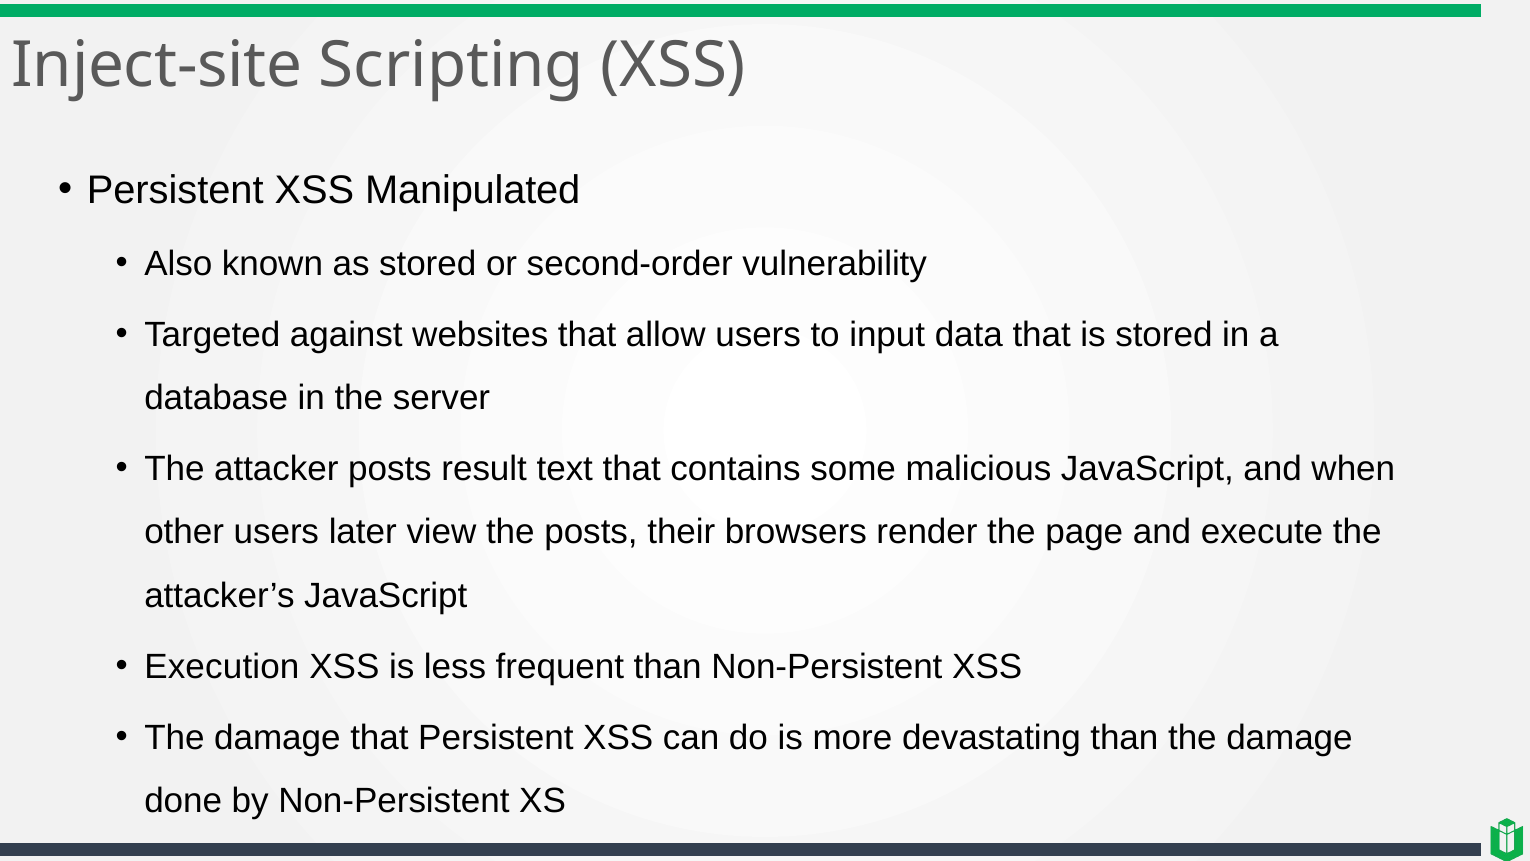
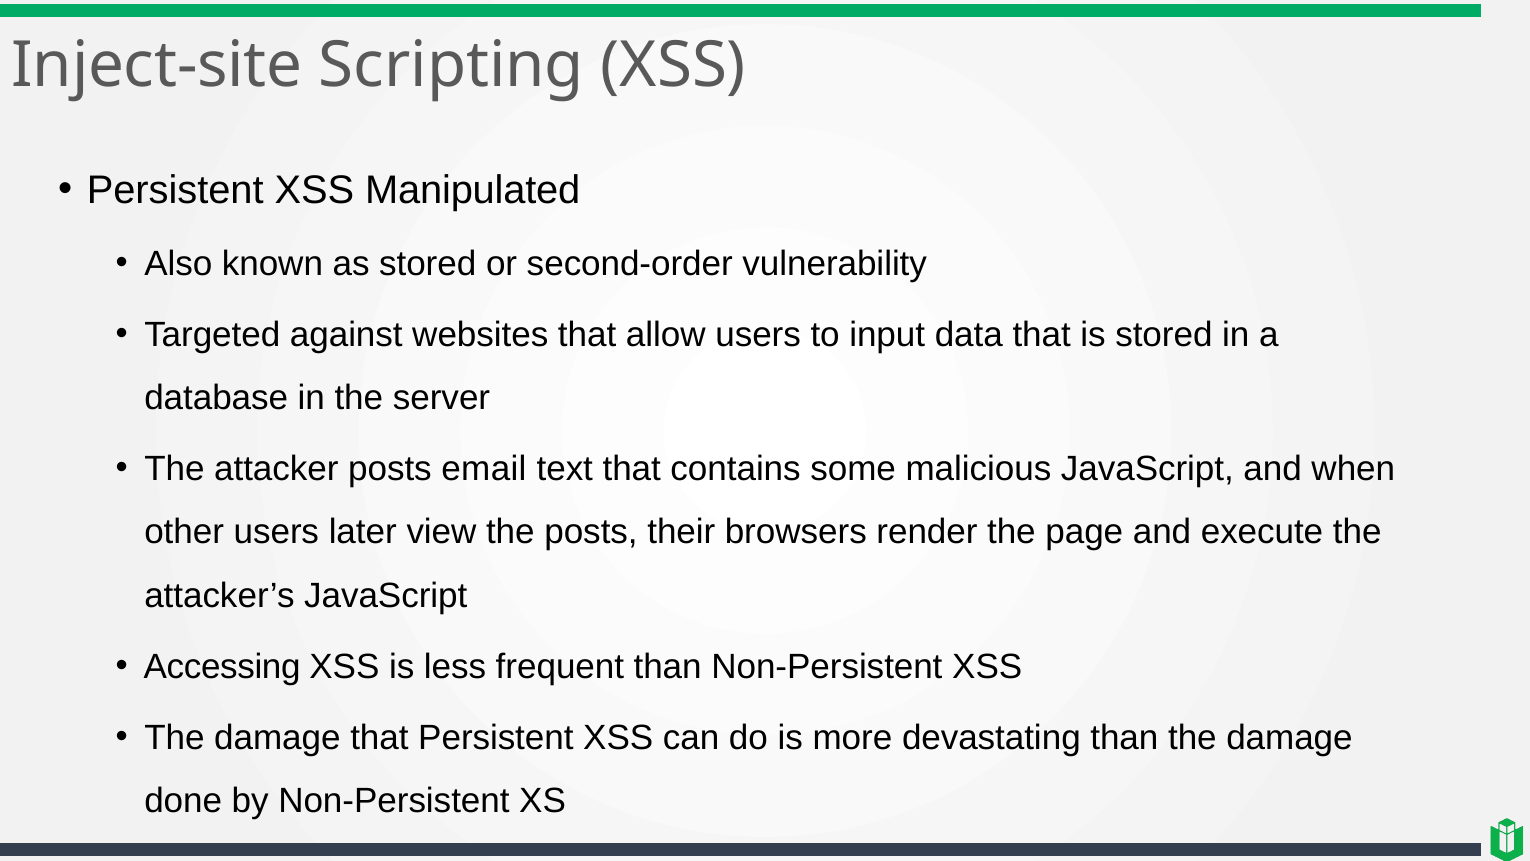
result: result -> email
Execution: Execution -> Accessing
